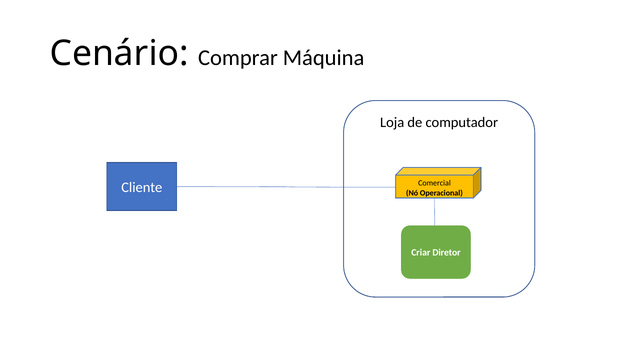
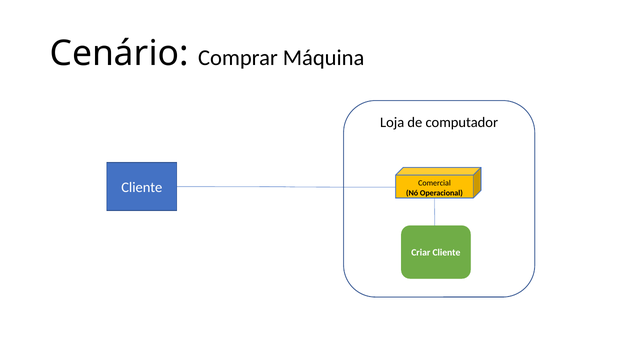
Criar Diretor: Diretor -> Cliente
